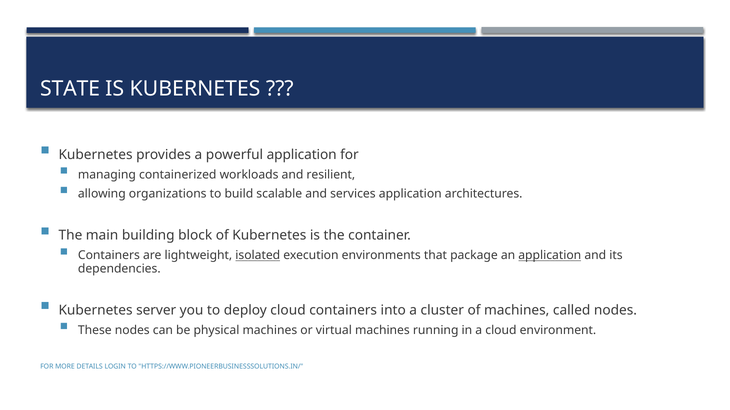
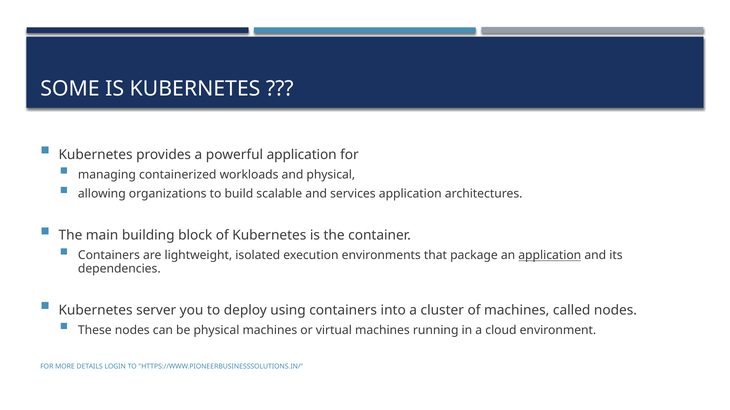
STATE: STATE -> SOME
and resilient: resilient -> physical
isolated underline: present -> none
deploy cloud: cloud -> using
